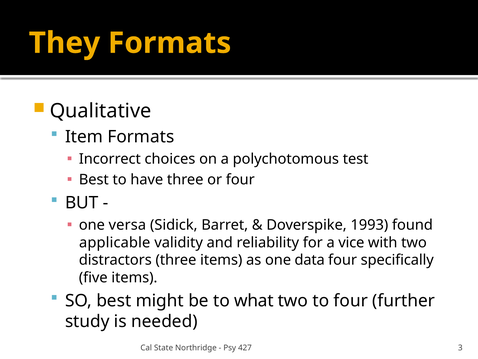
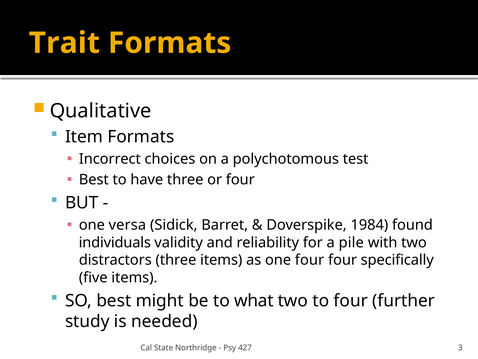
They: They -> Trait
1993: 1993 -> 1984
applicable: applicable -> individuals
vice: vice -> pile
one data: data -> four
